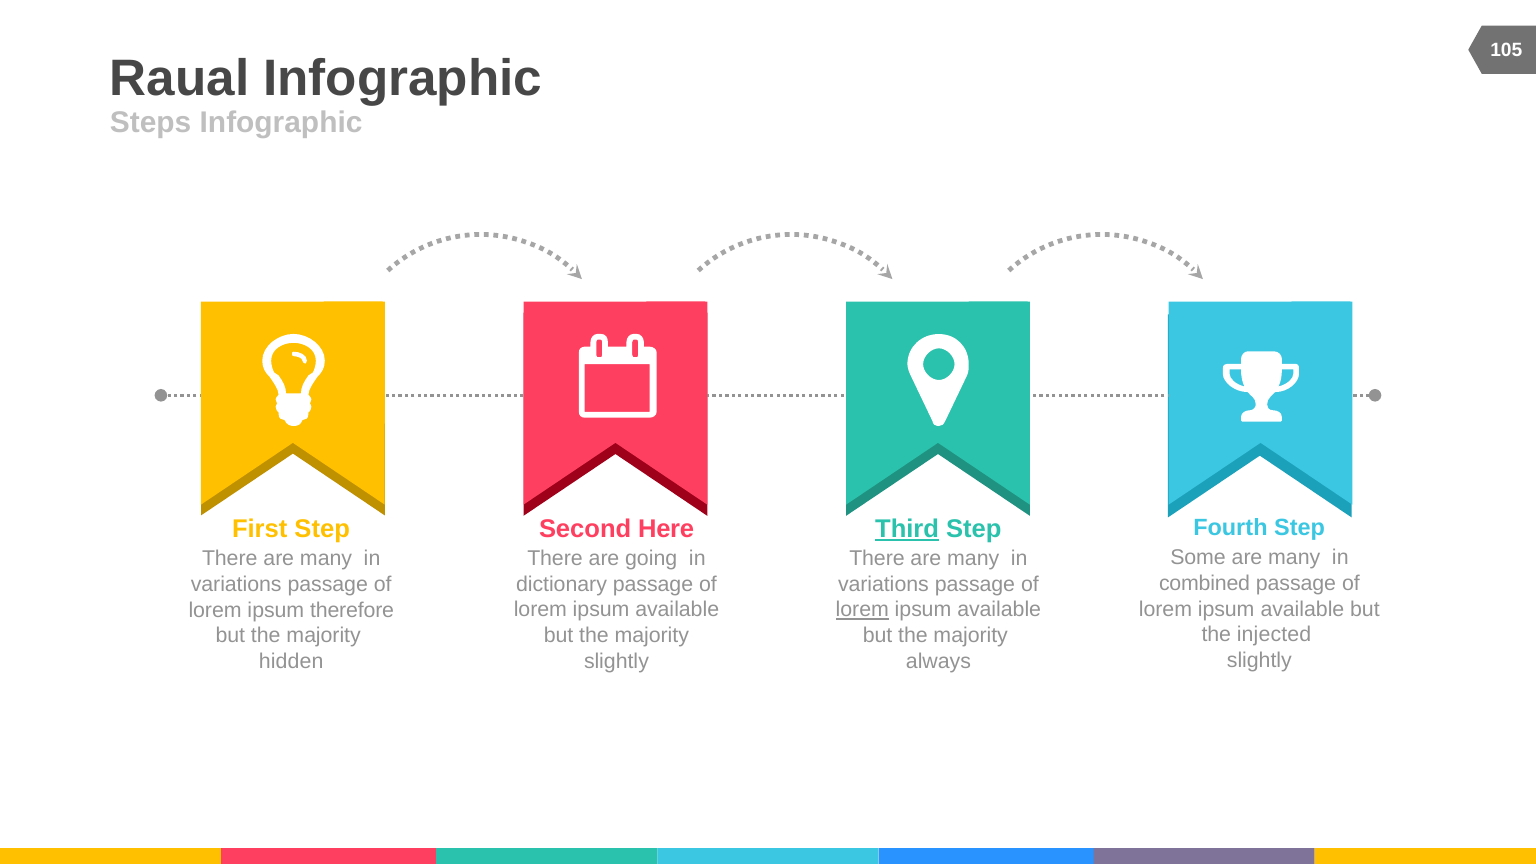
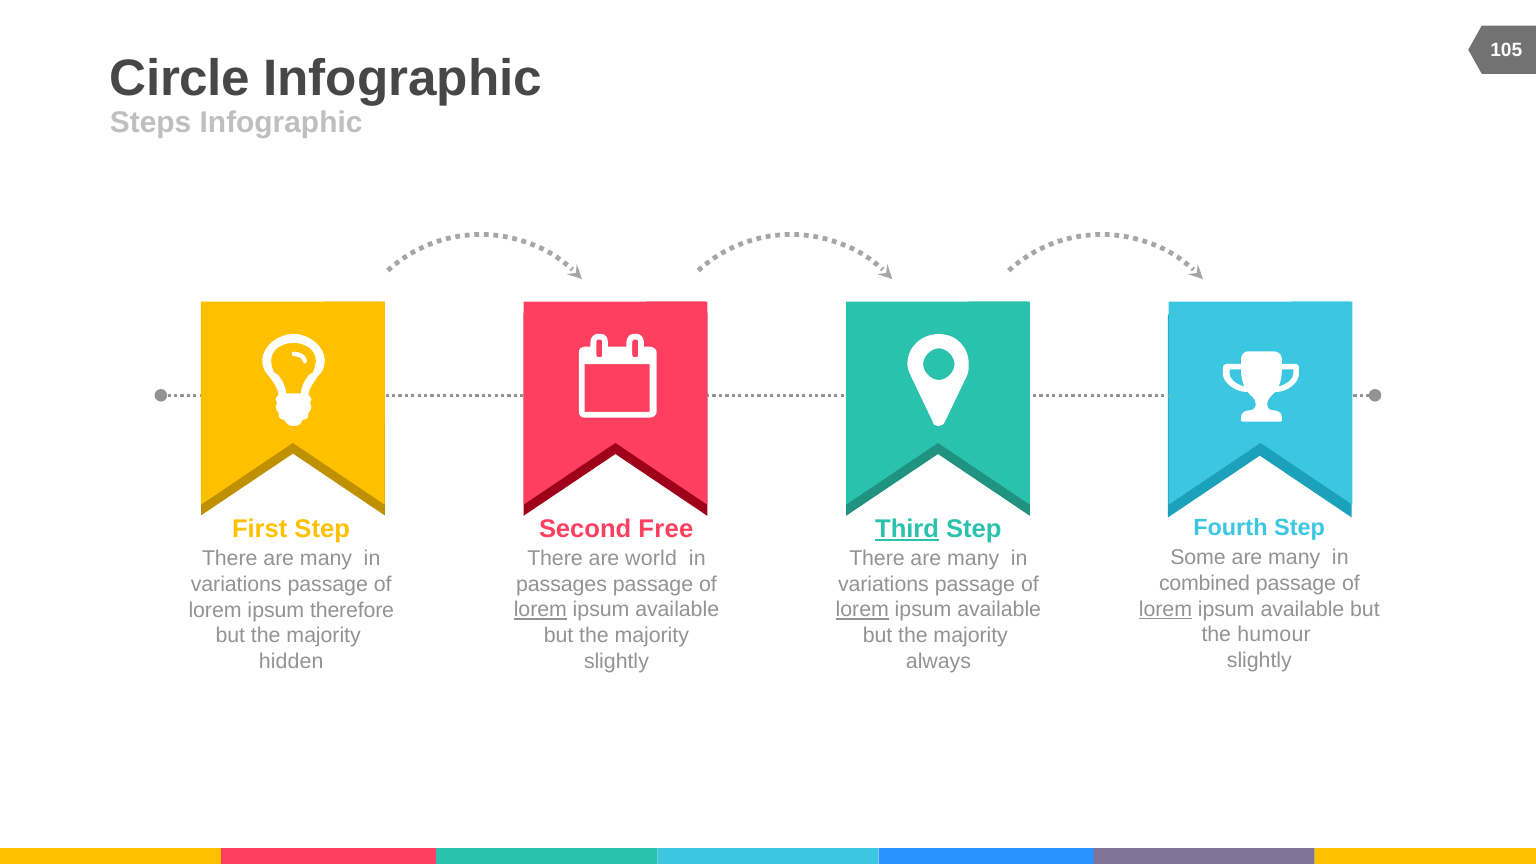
Raual: Raual -> Circle
Here: Here -> Free
going: going -> world
dictionary: dictionary -> passages
lorem at (1166, 609) underline: none -> present
lorem at (540, 610) underline: none -> present
injected: injected -> humour
